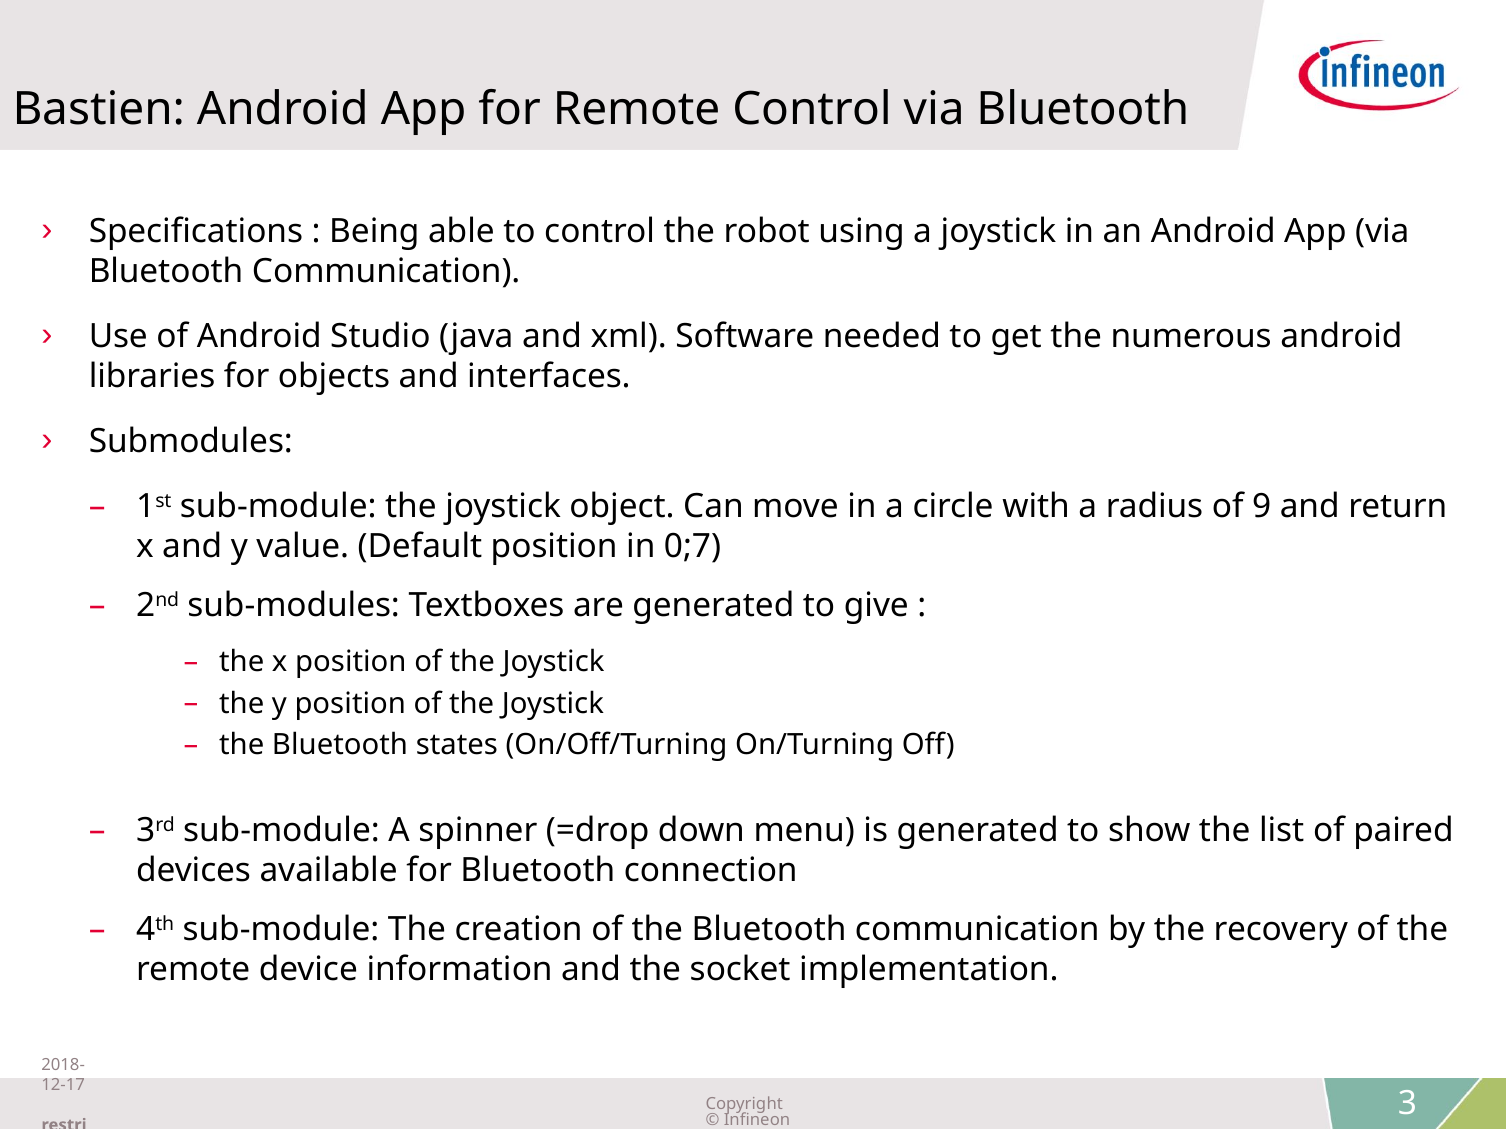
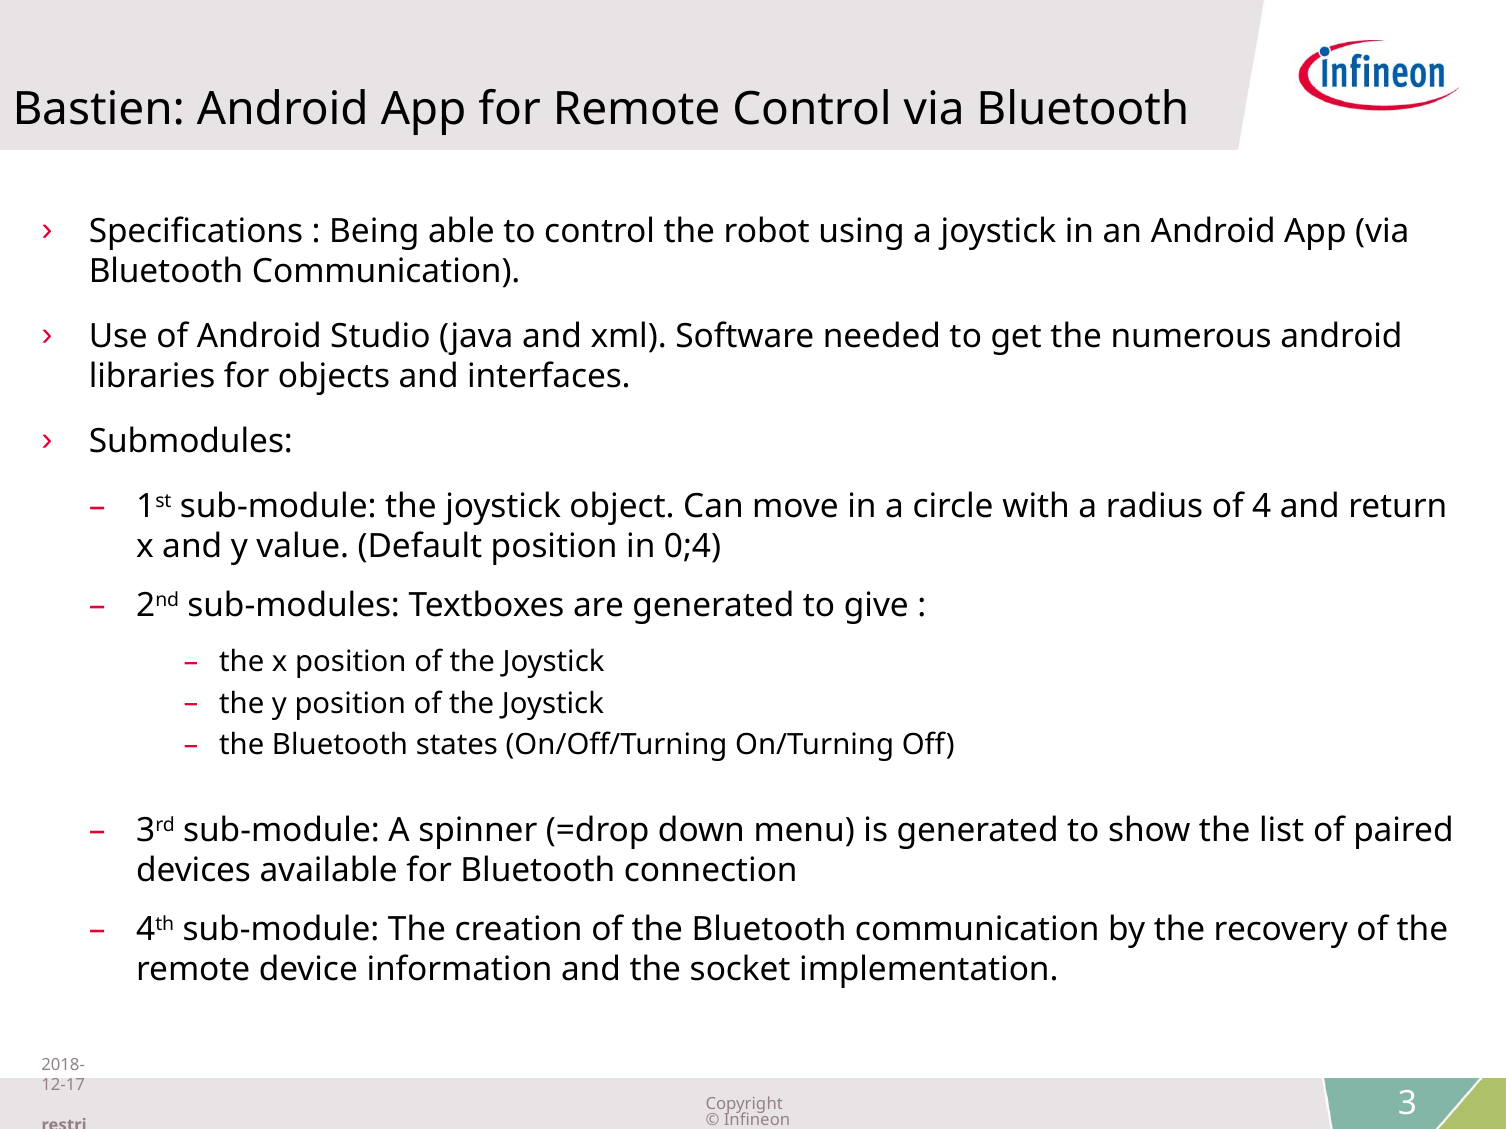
9: 9 -> 4
0;7: 0;7 -> 0;4
